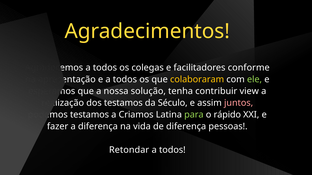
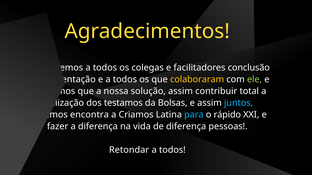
conforme: conforme -> conclusão
solução tenha: tenha -> assim
view: view -> total
Século: Século -> Bolsas
juntos colour: pink -> light blue
testamos at (90, 115): testamos -> encontra
para colour: light green -> light blue
